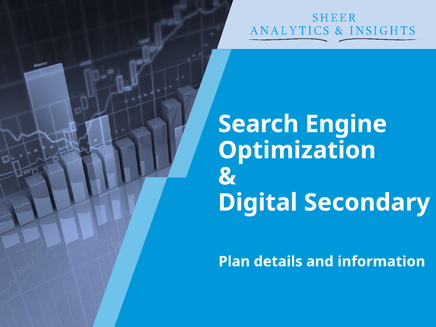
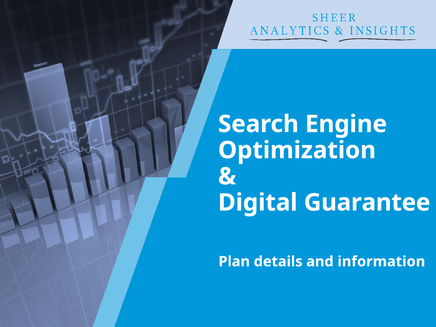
Secondary: Secondary -> Guarantee
